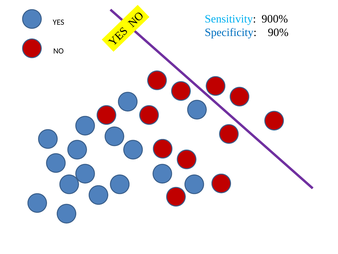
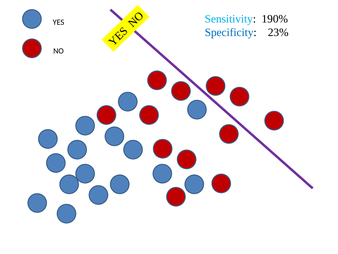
900%: 900% -> 190%
90%: 90% -> 23%
